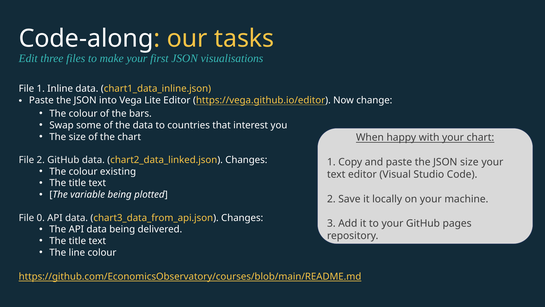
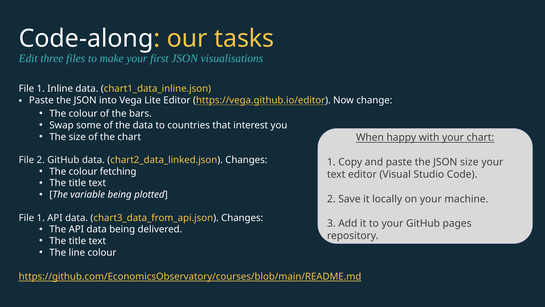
existing: existing -> fetching
0 at (41, 218): 0 -> 1
